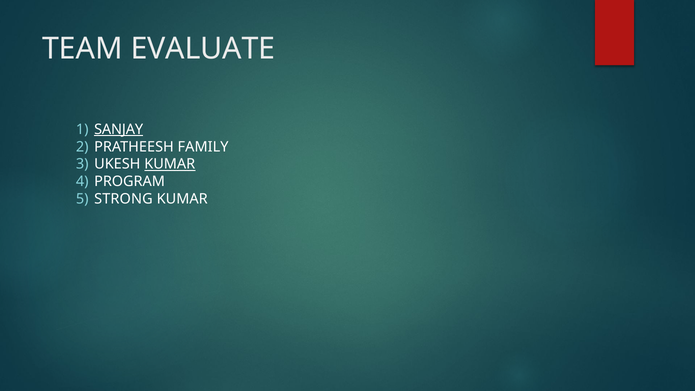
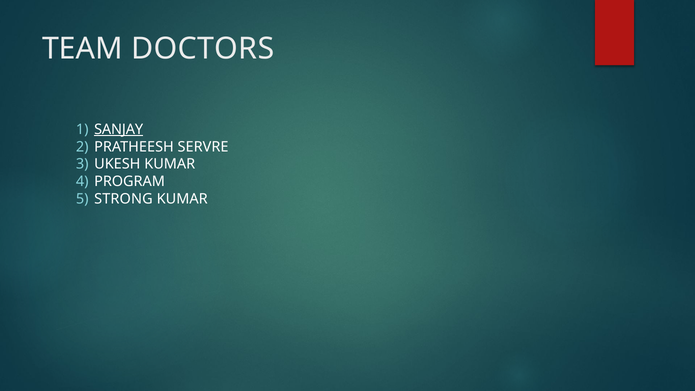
EVALUATE: EVALUATE -> DOCTORS
FAMILY: FAMILY -> SERVRE
KUMAR at (170, 164) underline: present -> none
